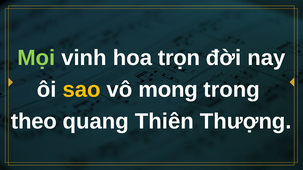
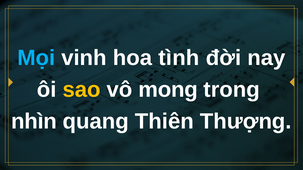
Mọi colour: light green -> light blue
trọn: trọn -> tình
theo: theo -> nhìn
